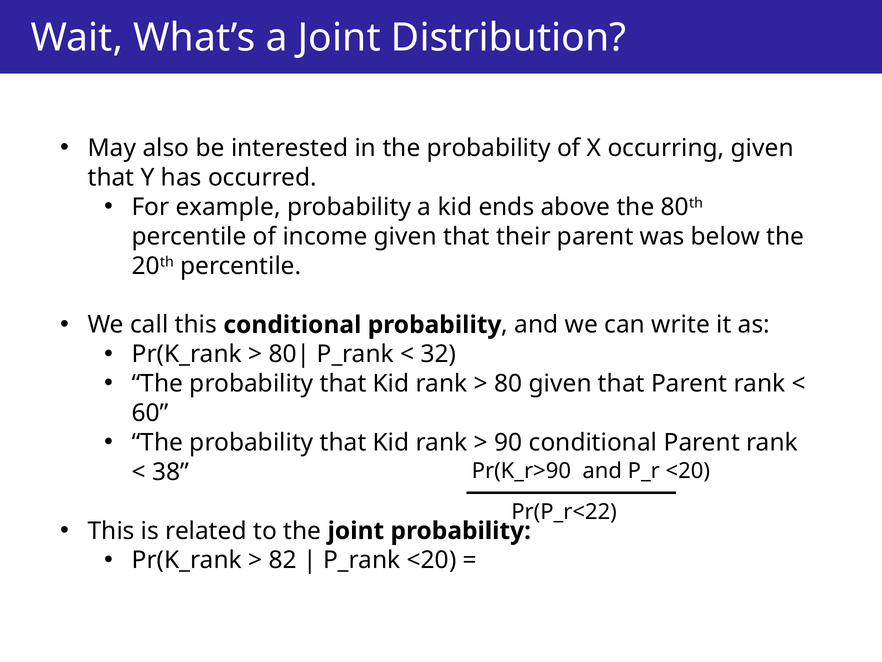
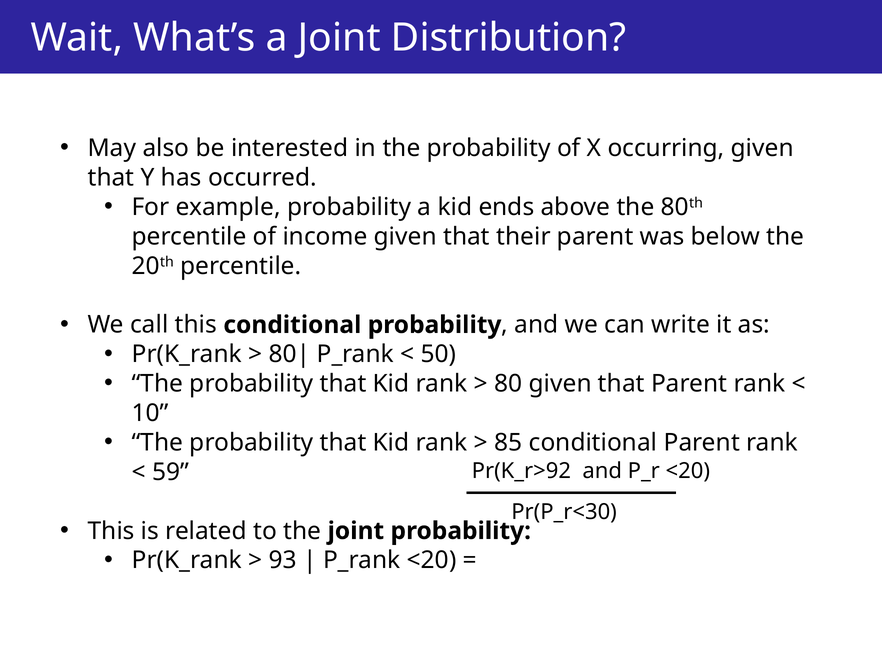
32: 32 -> 50
60: 60 -> 10
90: 90 -> 85
Pr(K_r>90: Pr(K_r>90 -> Pr(K_r>92
38: 38 -> 59
Pr(P_r<22: Pr(P_r<22 -> Pr(P_r<30
82: 82 -> 93
